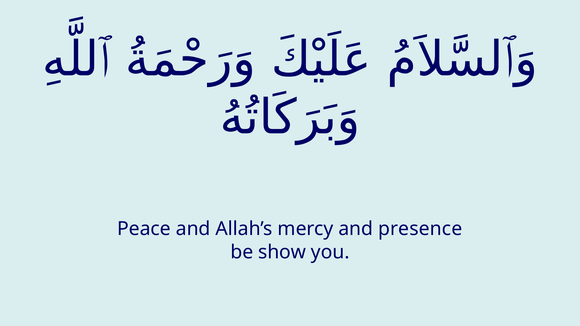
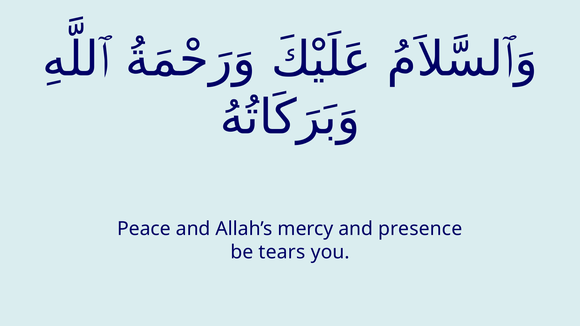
show: show -> tears
